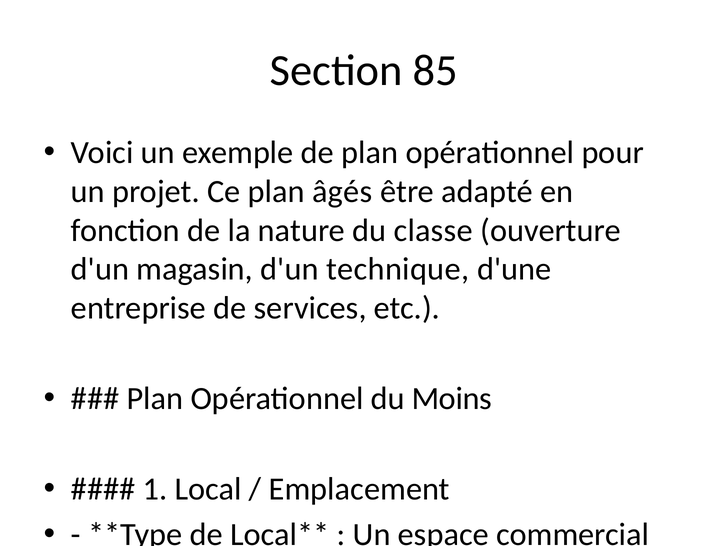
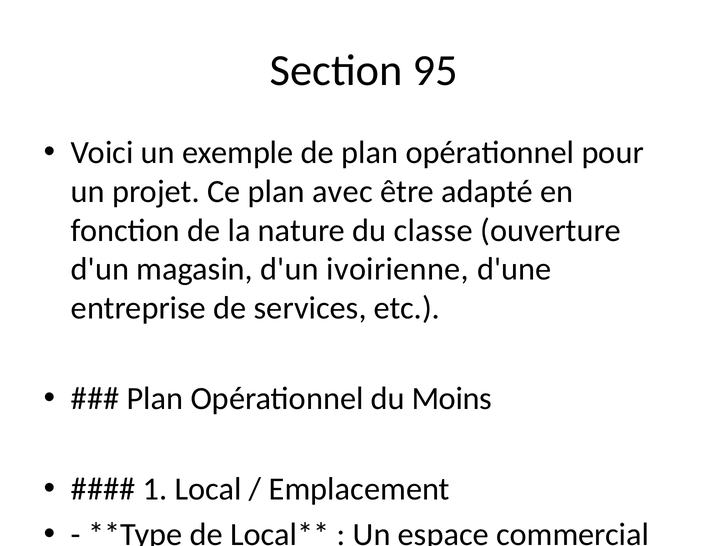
85: 85 -> 95
plan âgés: âgés -> avec
technique: technique -> ivoirienne
